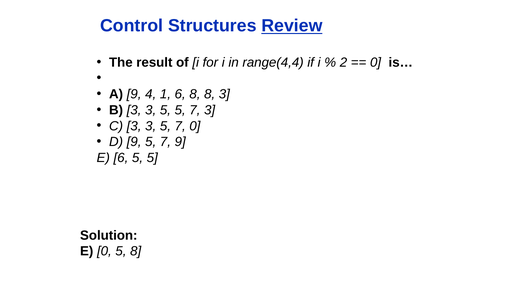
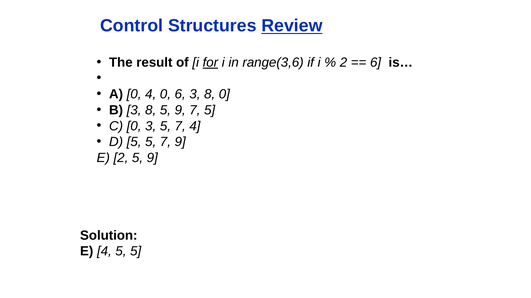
for underline: none -> present
range(4,4: range(4,4 -> range(3,6
0 at (376, 63): 0 -> 6
A 9: 9 -> 0
4 1: 1 -> 0
6 8: 8 -> 3
8 3: 3 -> 0
B 3 3: 3 -> 8
5 at (180, 110): 5 -> 9
7 3: 3 -> 5
C 3: 3 -> 0
7 0: 0 -> 4
D 9: 9 -> 5
E 6: 6 -> 2
5 at (152, 158): 5 -> 9
E 0: 0 -> 4
8 at (136, 252): 8 -> 5
